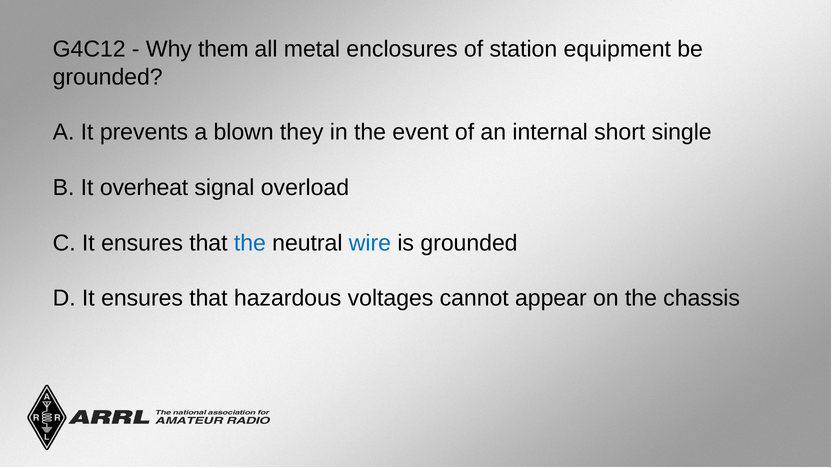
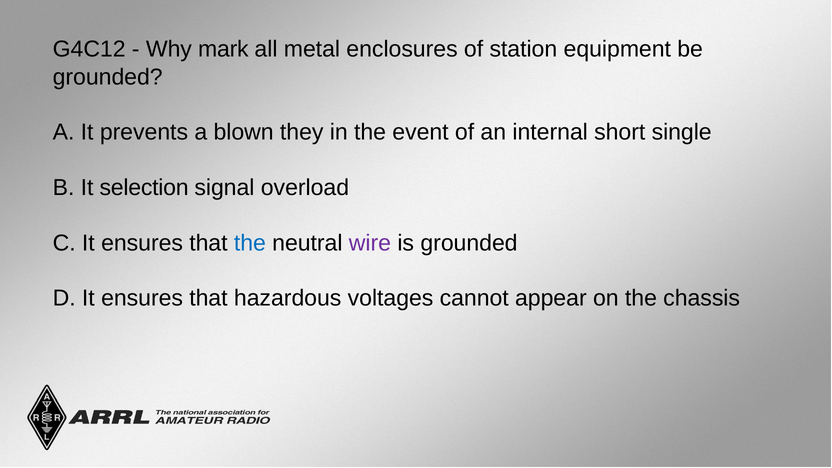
them: them -> mark
overheat: overheat -> selection
wire colour: blue -> purple
